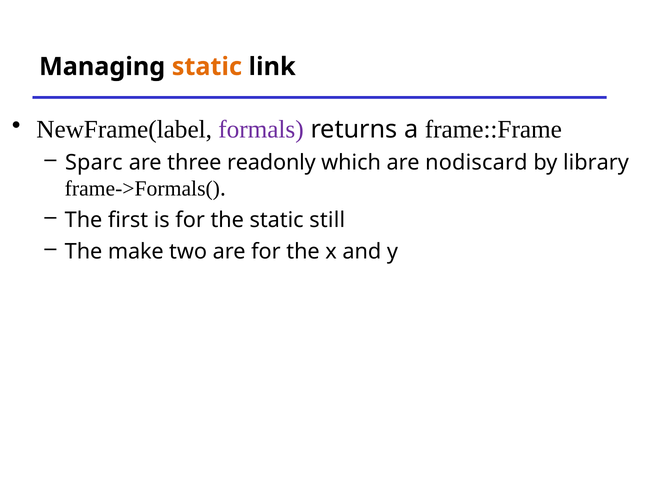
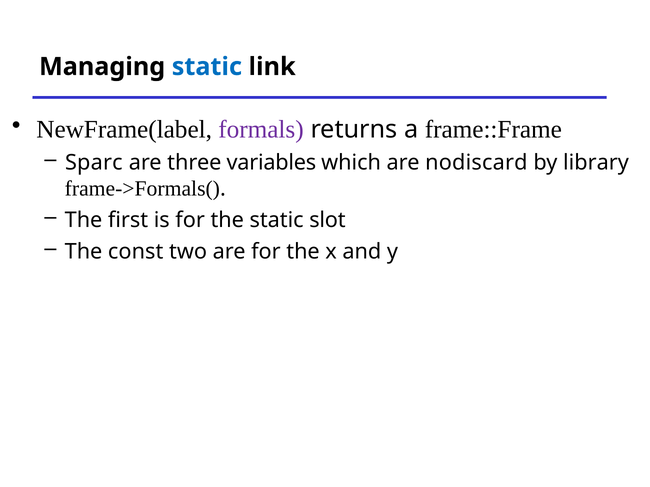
static at (207, 67) colour: orange -> blue
readonly: readonly -> variables
still: still -> slot
make: make -> const
